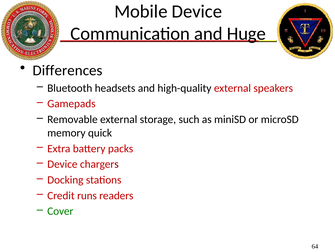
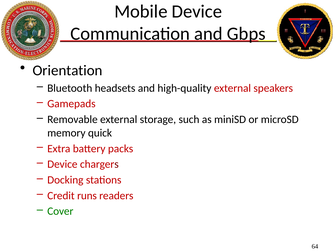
Huge: Huge -> Gbps
Differences: Differences -> Orientation
